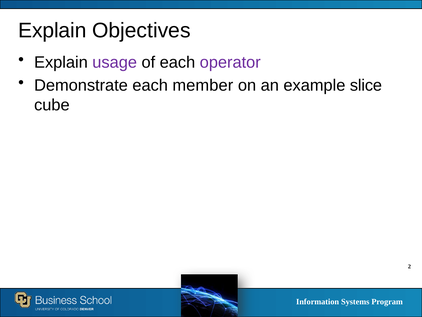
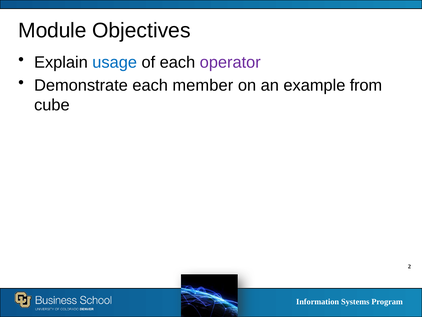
Explain at (52, 30): Explain -> Module
usage colour: purple -> blue
slice: slice -> from
